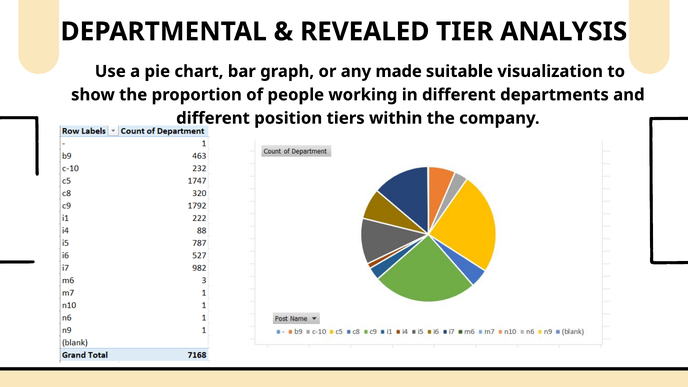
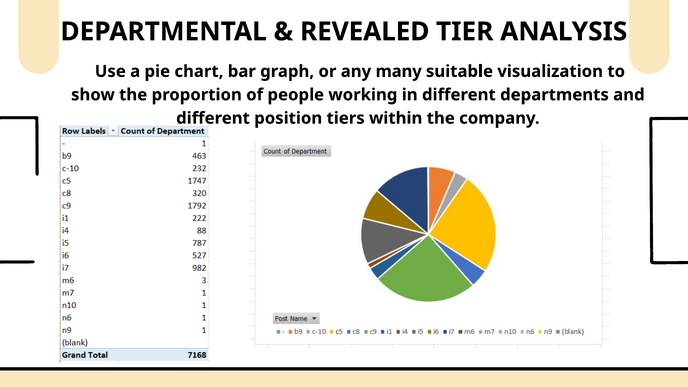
made: made -> many
